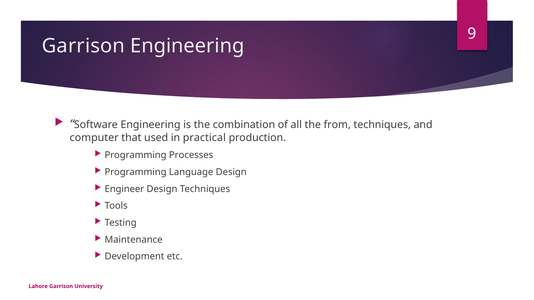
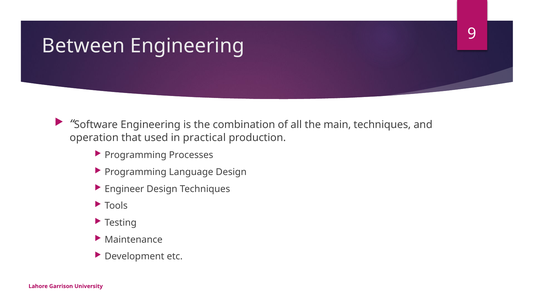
Garrison at (83, 46): Garrison -> Between
from: from -> main
computer: computer -> operation
